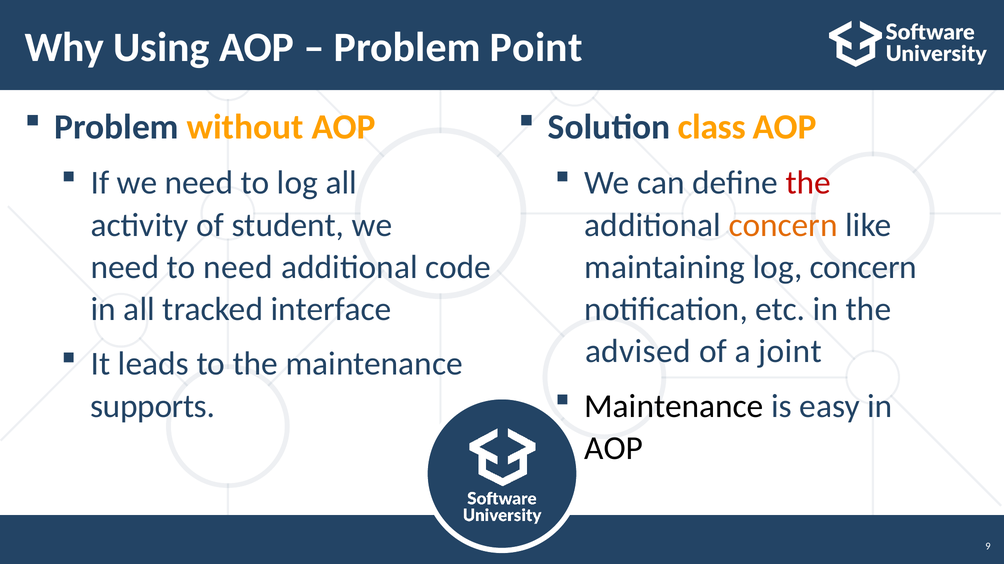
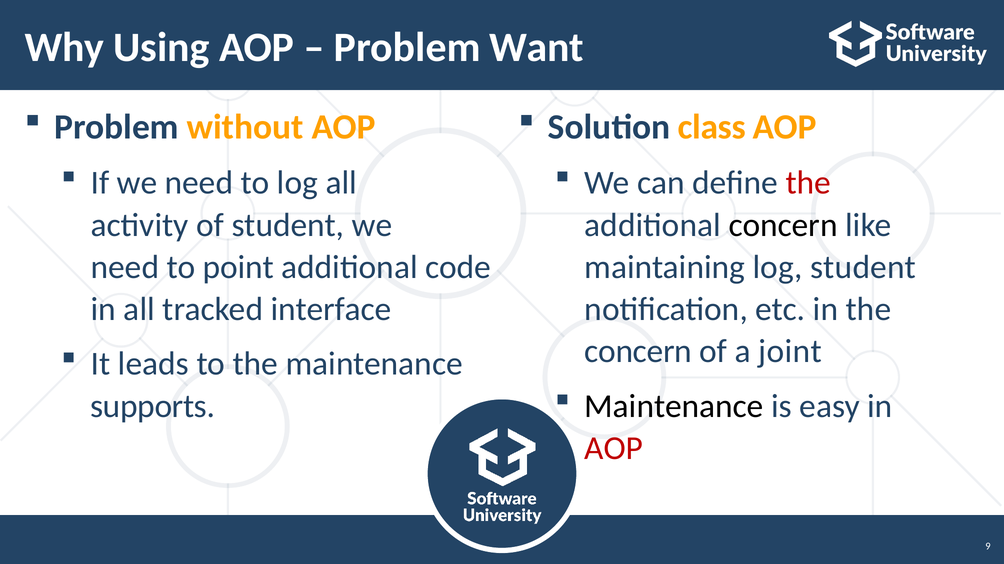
Point: Point -> Want
concern at (783, 225) colour: orange -> black
to need: need -> point
log concern: concern -> student
advised at (638, 352): advised -> concern
AOP at (614, 449) colour: black -> red
